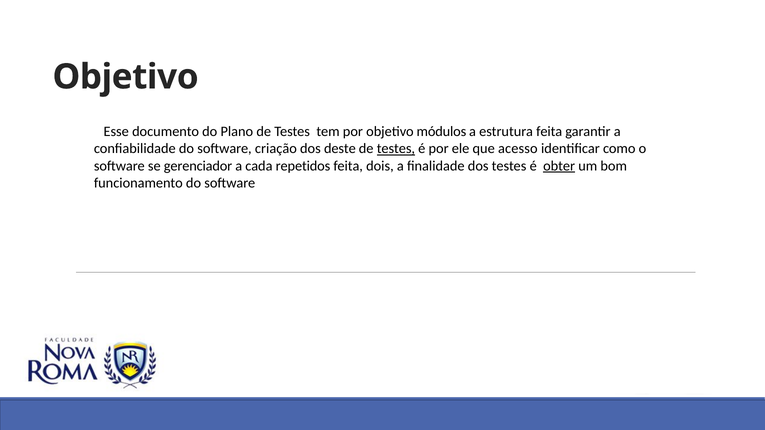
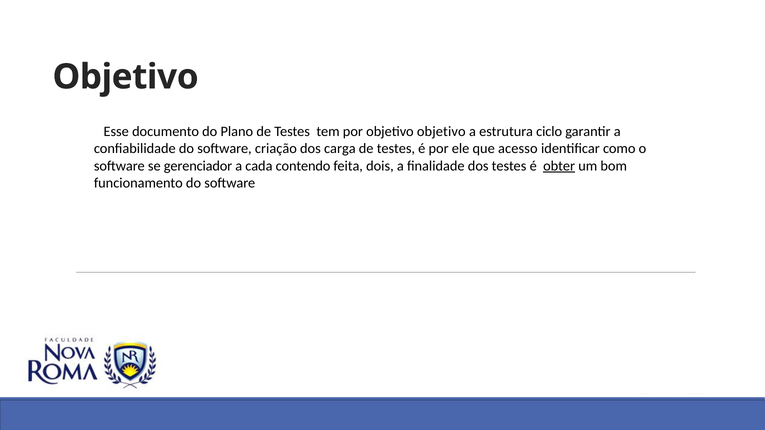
objetivo módulos: módulos -> objetivo
estrutura feita: feita -> ciclo
deste: deste -> carga
testes at (396, 149) underline: present -> none
repetidos: repetidos -> contendo
